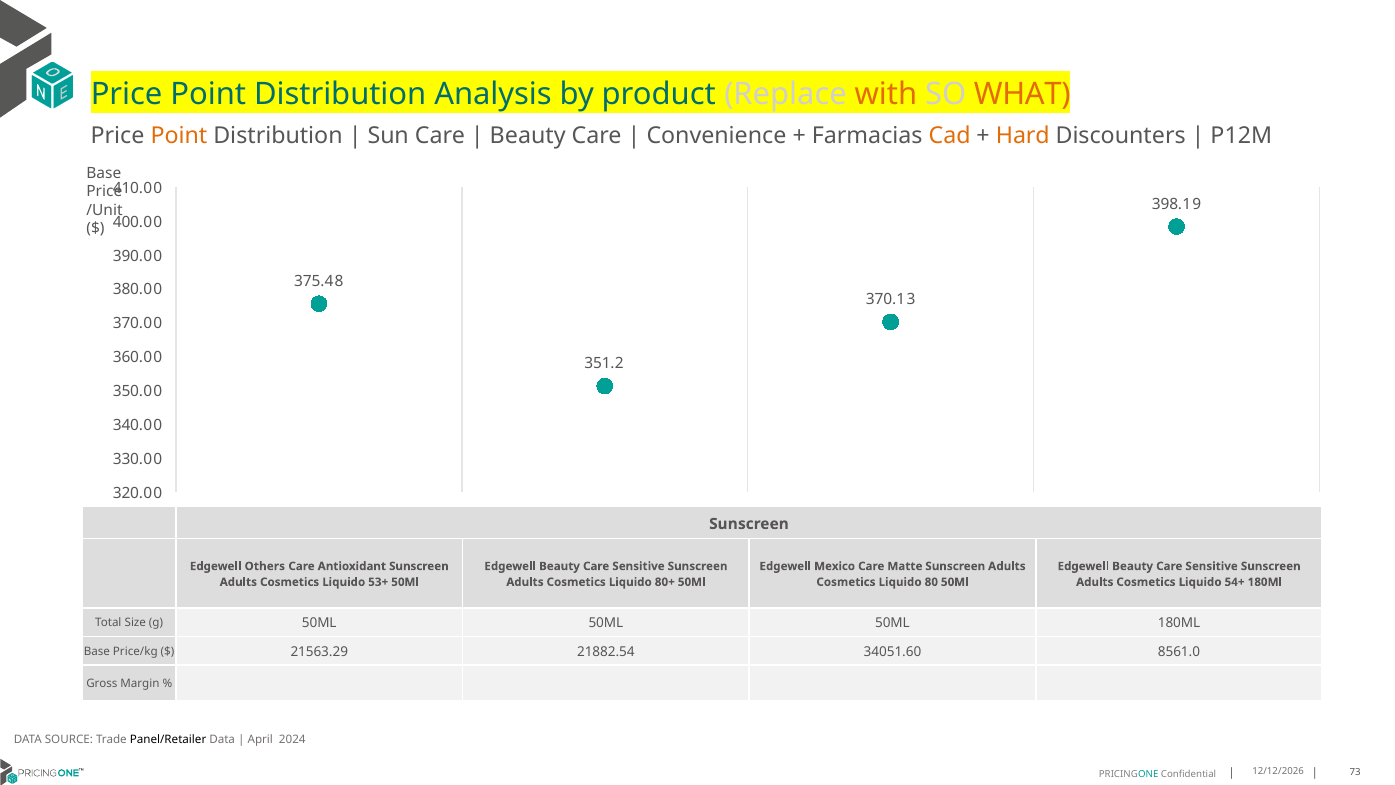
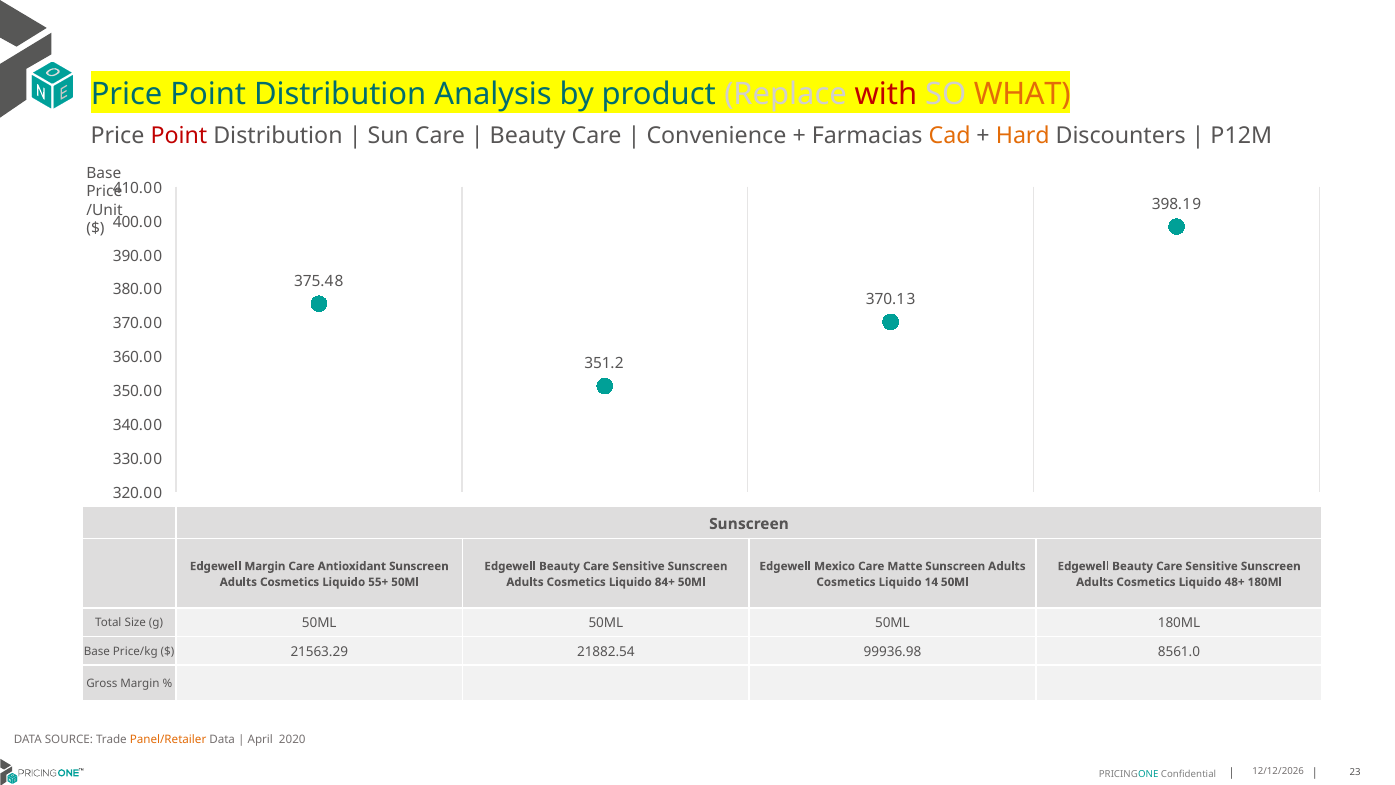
with colour: orange -> red
Point at (179, 136) colour: orange -> red
Edgewell Others: Others -> Margin
53+: 53+ -> 55+
80+: 80+ -> 84+
80: 80 -> 14
54+: 54+ -> 48+
34051.60: 34051.60 -> 99936.98
Panel/Retailer colour: black -> orange
2024: 2024 -> 2020
73: 73 -> 23
